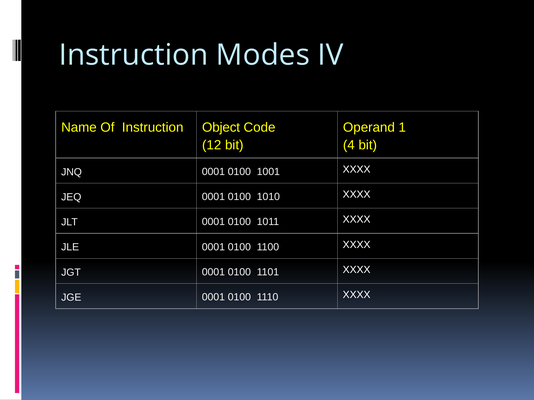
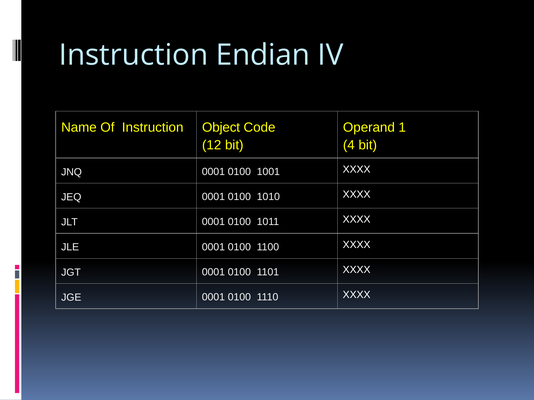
Modes: Modes -> Endian
